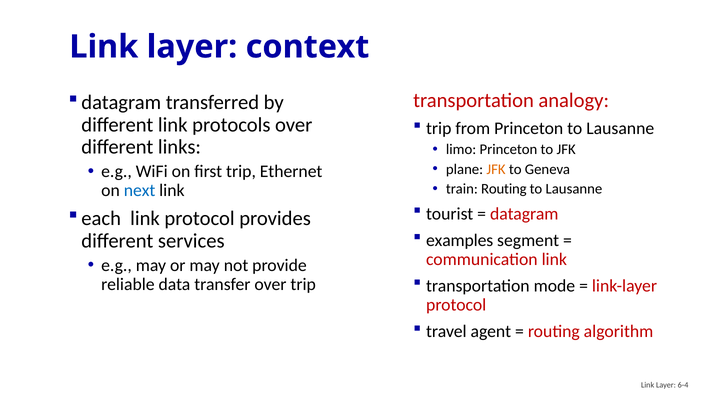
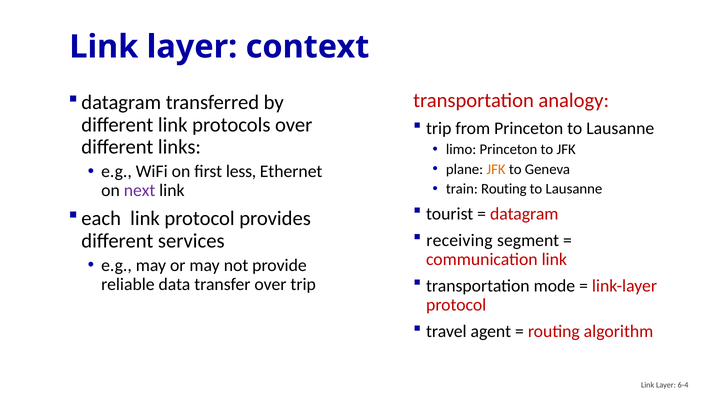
first trip: trip -> less
next colour: blue -> purple
examples: examples -> receiving
